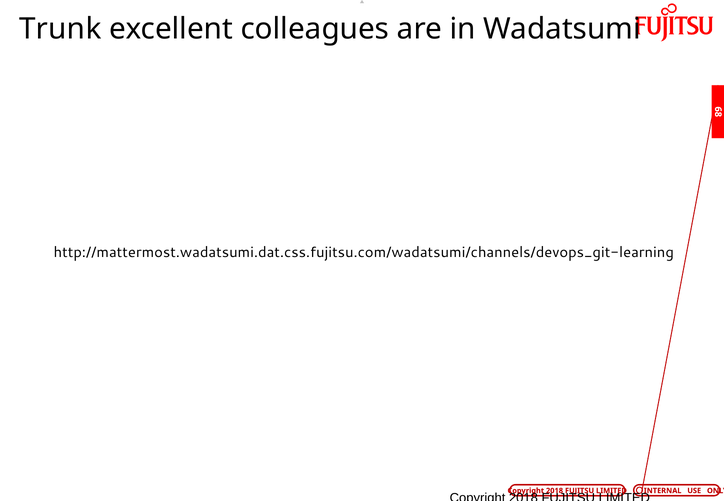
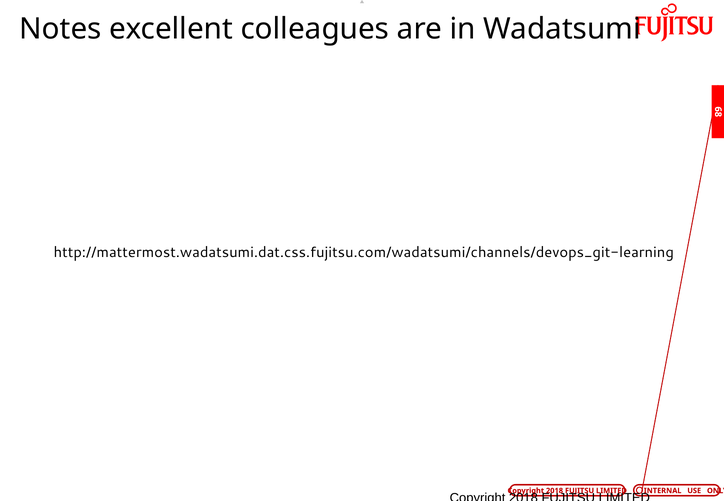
Trunk: Trunk -> Notes
